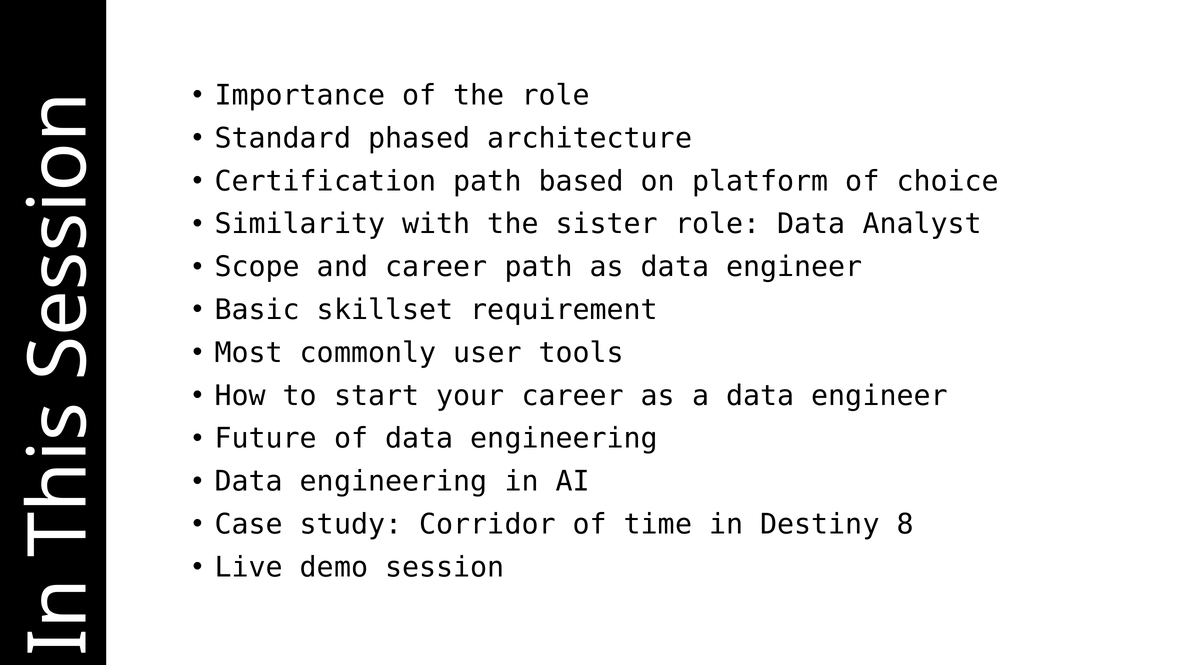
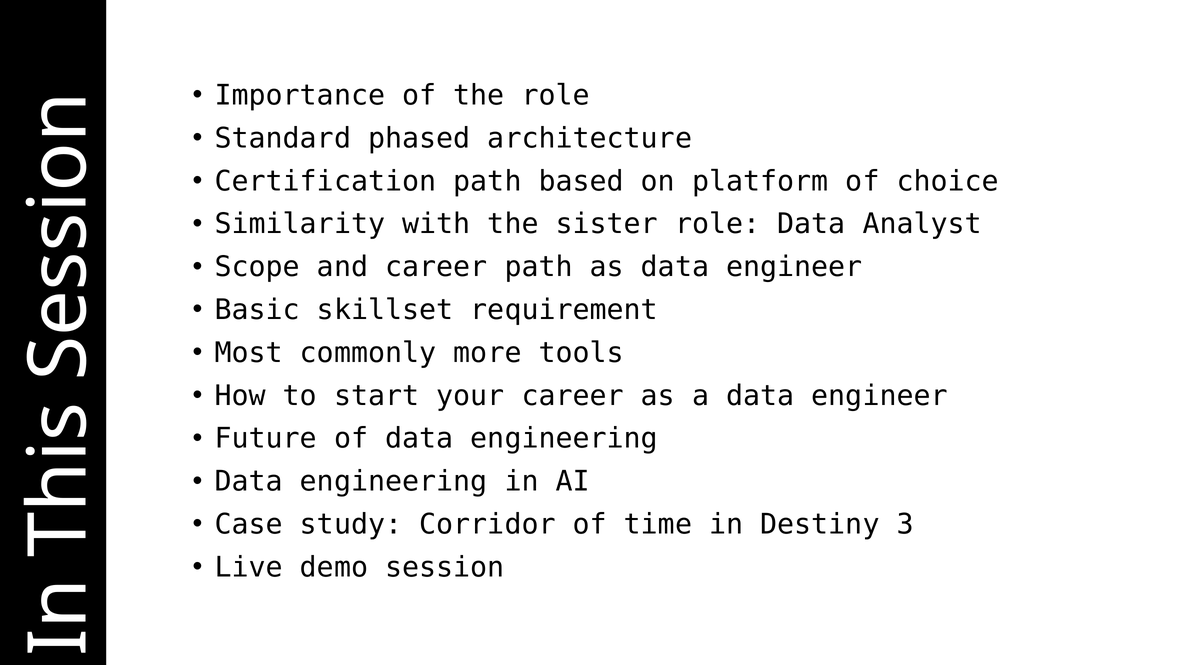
user: user -> more
8: 8 -> 3
